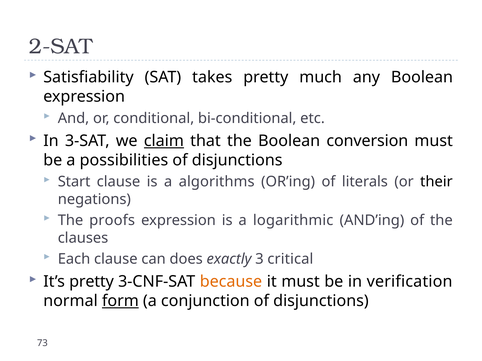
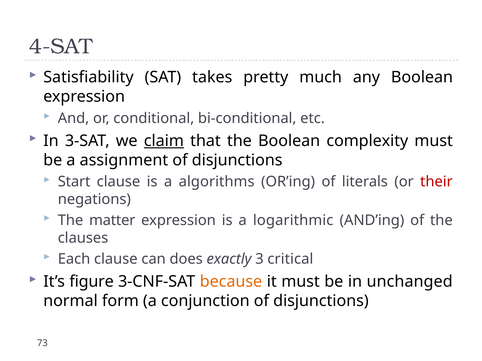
2-SAT: 2-SAT -> 4-SAT
conversion: conversion -> complexity
possibilities: possibilities -> assignment
their colour: black -> red
proofs: proofs -> matter
It’s pretty: pretty -> figure
verification: verification -> unchanged
form underline: present -> none
